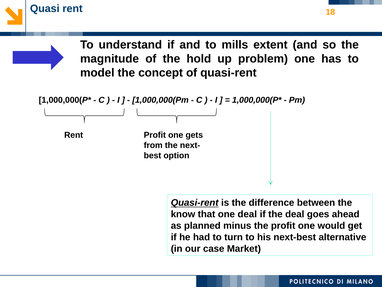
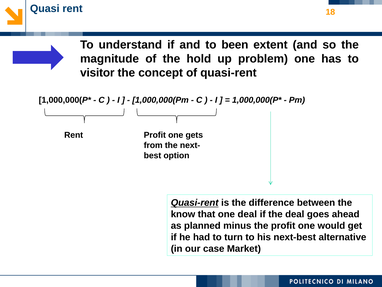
mills: mills -> been
model: model -> visitor
